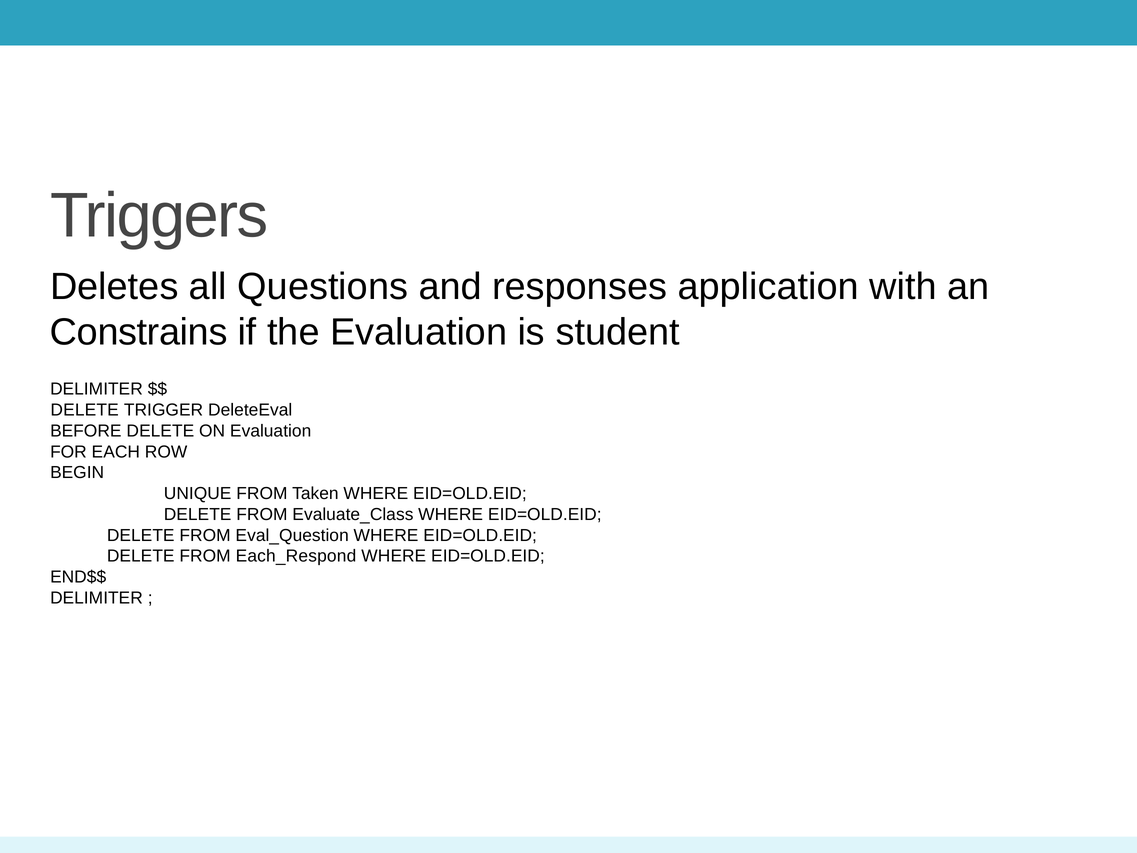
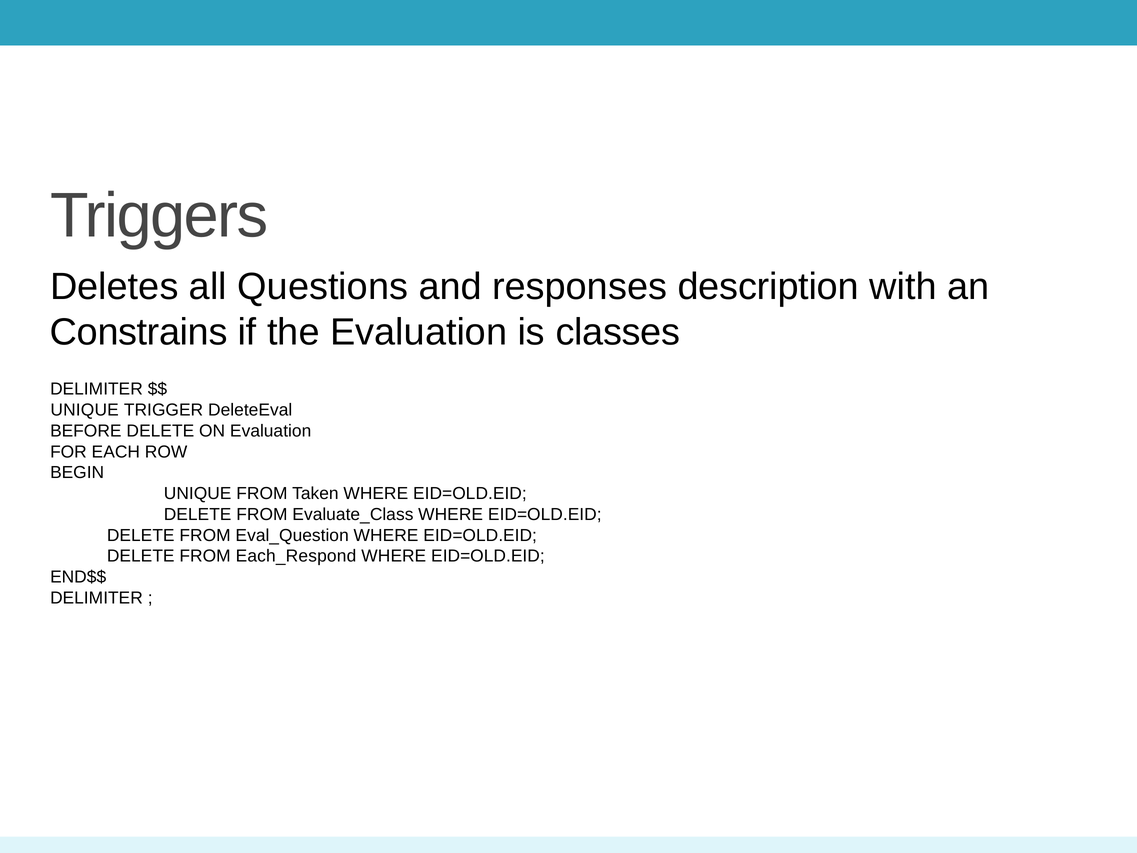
application: application -> description
student: student -> classes
DELETE at (85, 410): DELETE -> UNIQUE
